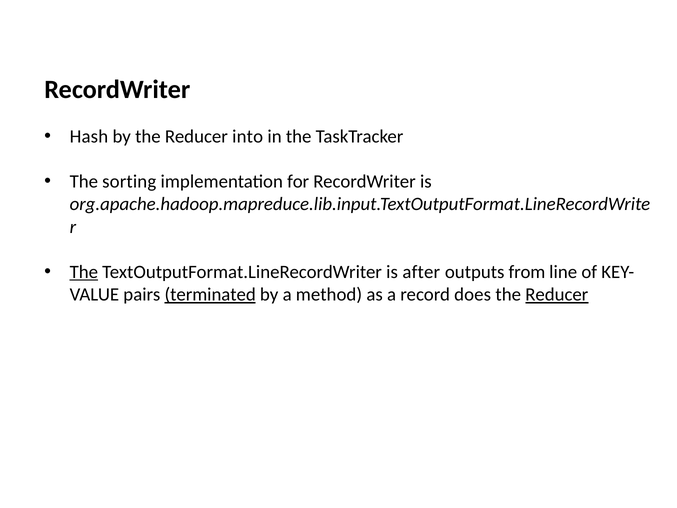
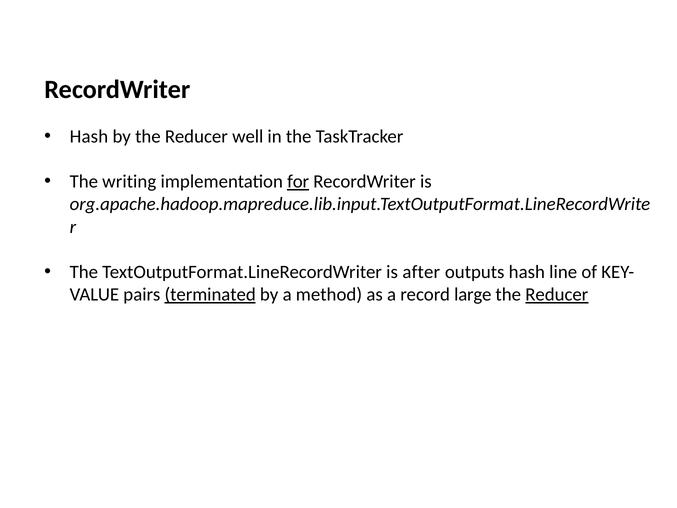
into: into -> well
sorting: sorting -> writing
for underline: none -> present
The at (84, 272) underline: present -> none
outputs from: from -> hash
does: does -> large
